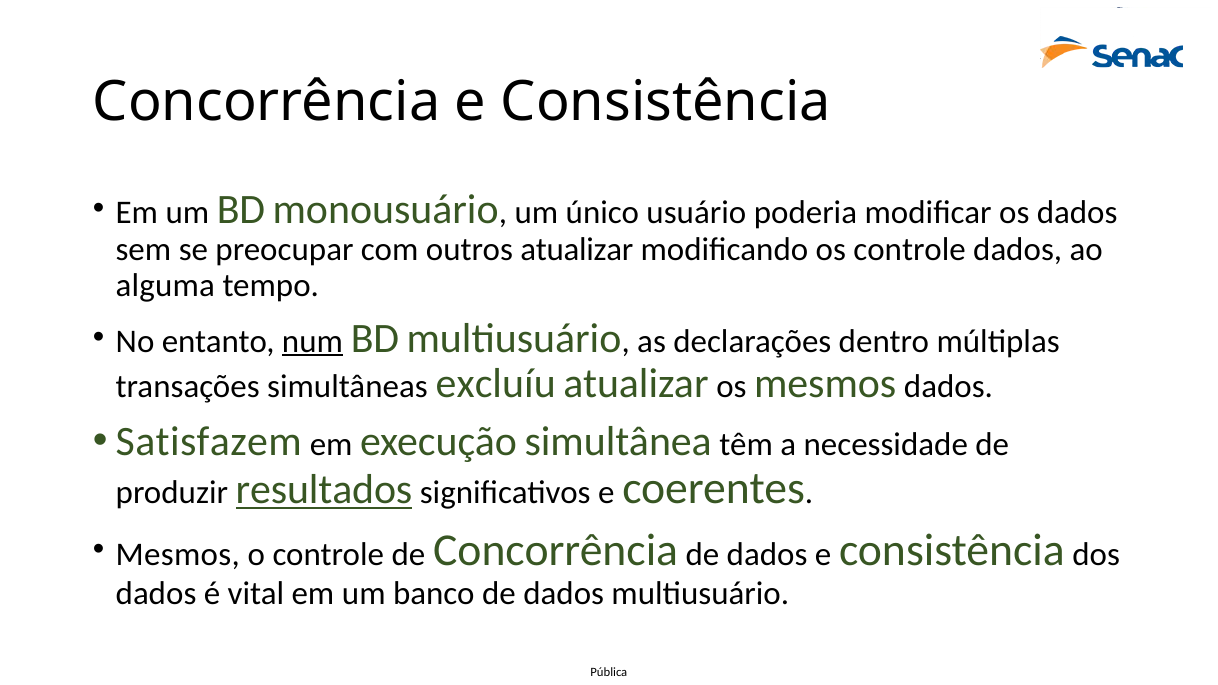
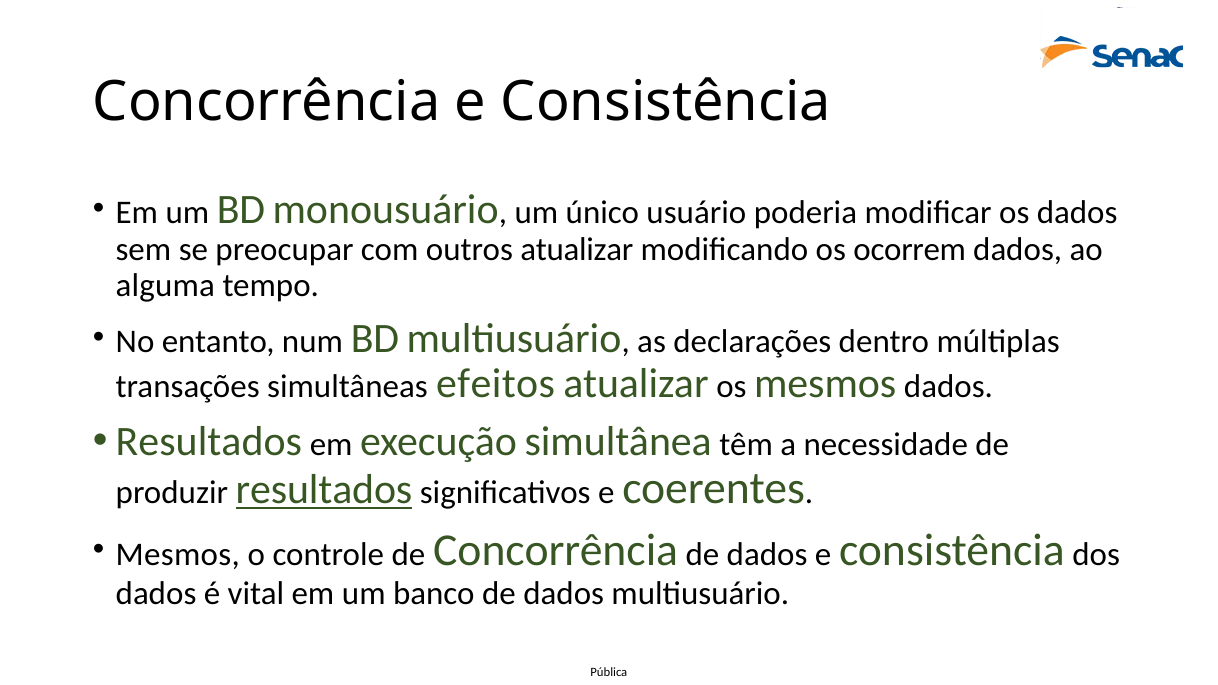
os controle: controle -> ocorrem
num underline: present -> none
excluíu: excluíu -> efeitos
Satisfazem at (209, 442): Satisfazem -> Resultados
